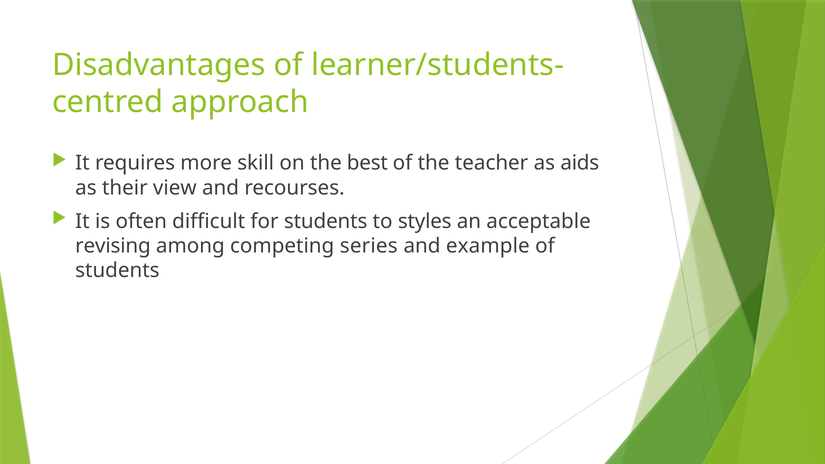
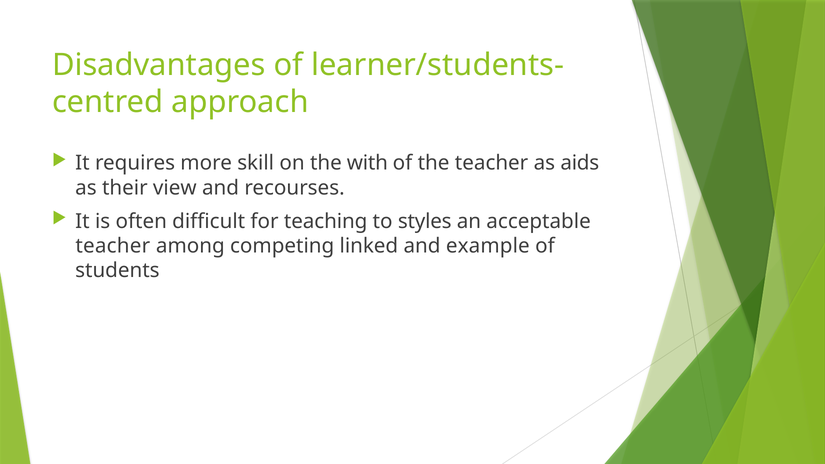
best: best -> with
for students: students -> teaching
revising at (113, 246): revising -> teacher
series: series -> linked
